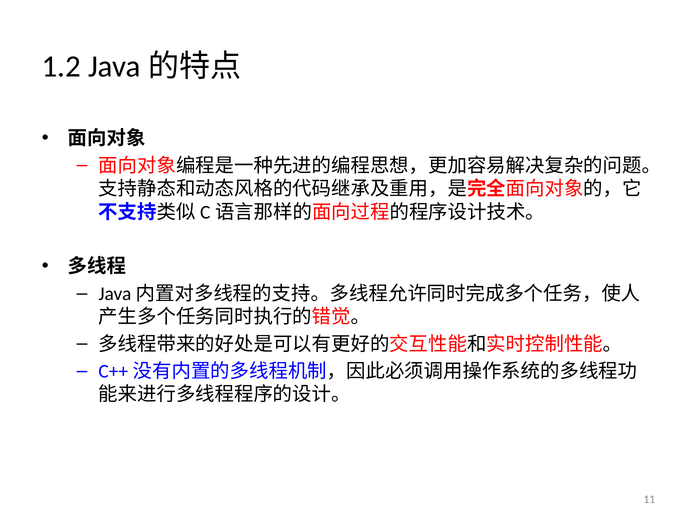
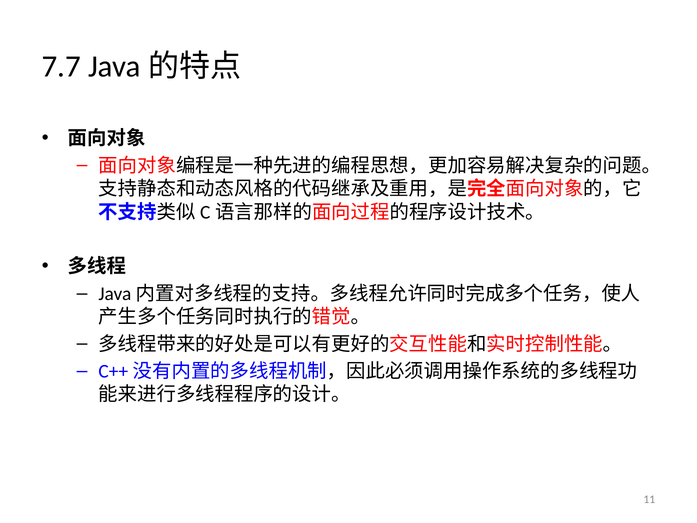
1.2: 1.2 -> 7.7
